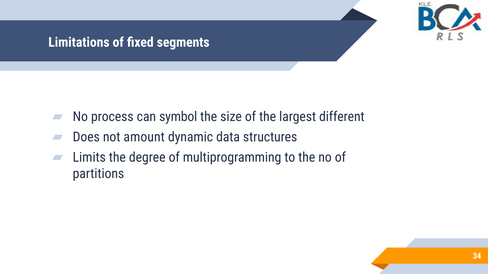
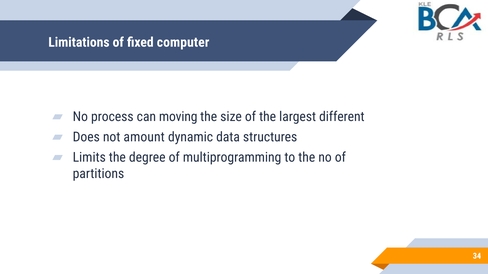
segments: segments -> computer
symbol: symbol -> moving
